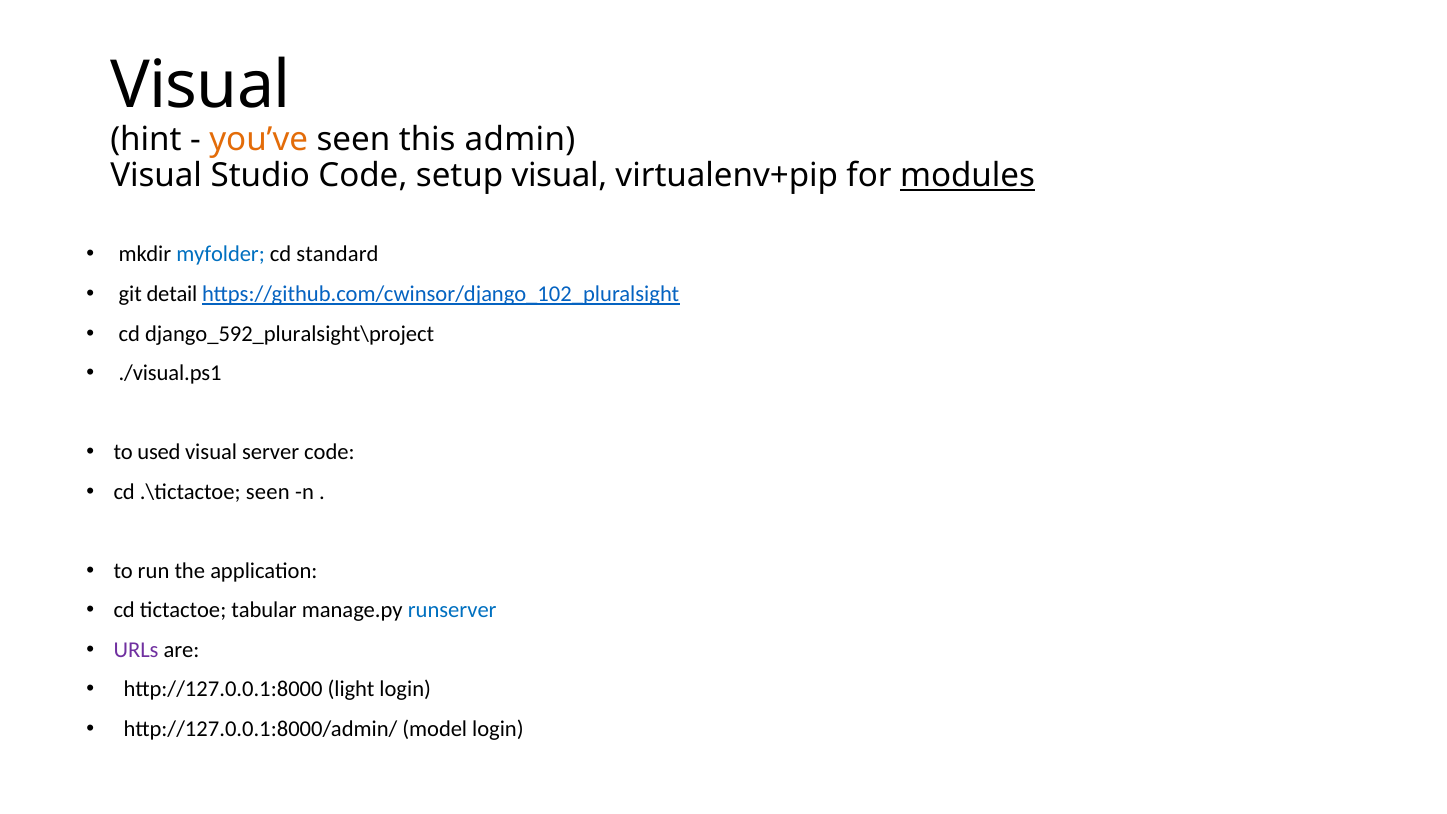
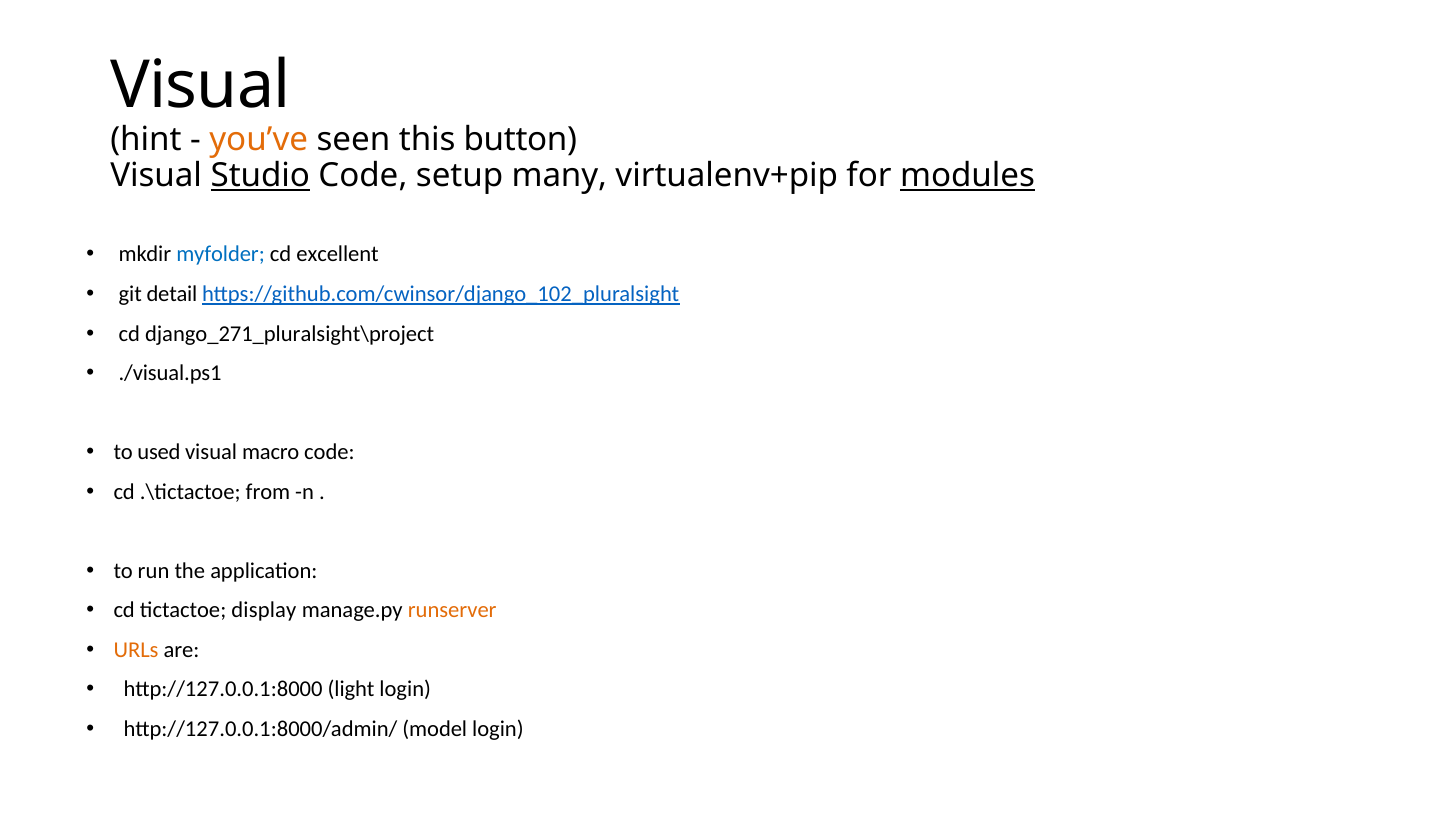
admin: admin -> button
Studio underline: none -> present
setup visual: visual -> many
standard: standard -> excellent
django_592_pluralsight\project: django_592_pluralsight\project -> django_271_pluralsight\project
server: server -> macro
.\tictactoe seen: seen -> from
tabular: tabular -> display
runserver colour: blue -> orange
URLs colour: purple -> orange
